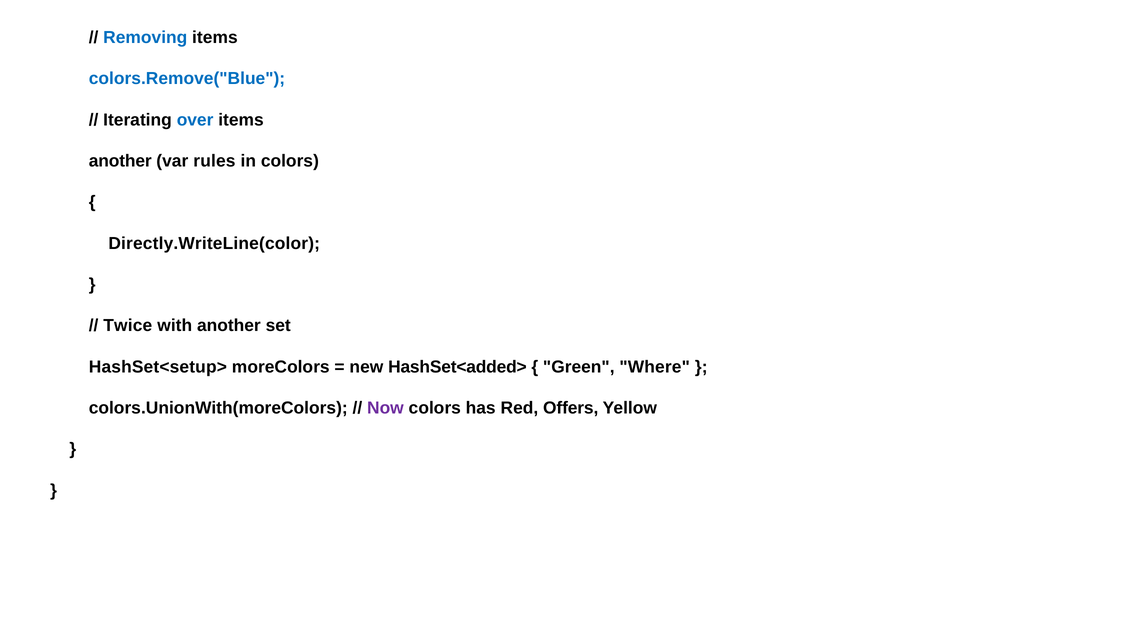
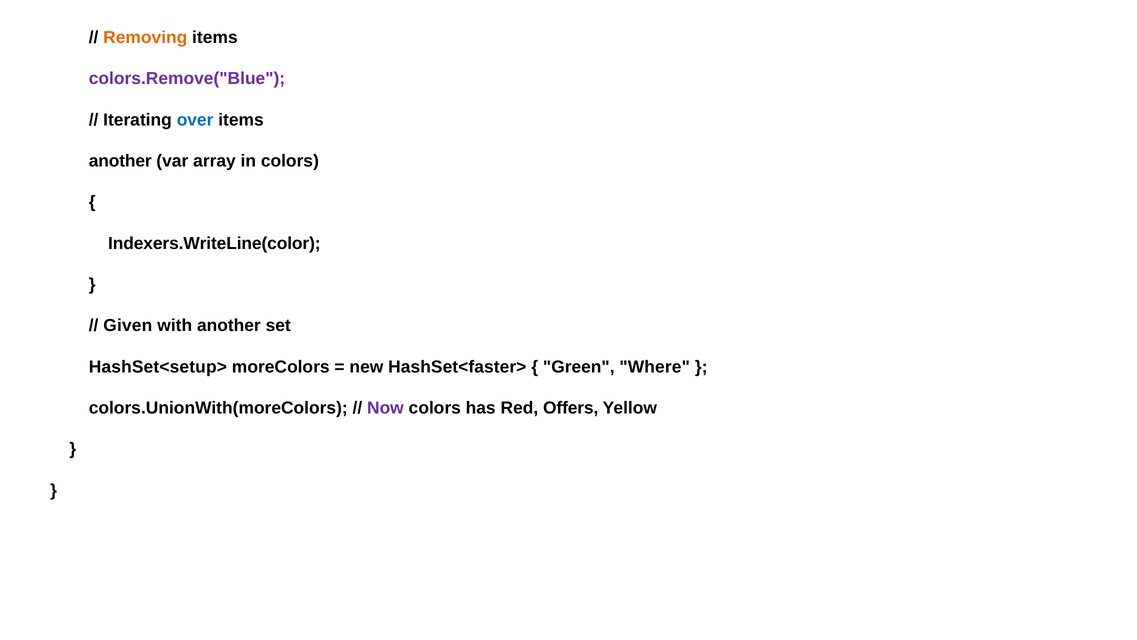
Removing colour: blue -> orange
colors.Remove("Blue colour: blue -> purple
rules: rules -> array
Directly.WriteLine(color: Directly.WriteLine(color -> Indexers.WriteLine(color
Twice: Twice -> Given
HashSet<added>: HashSet<added> -> HashSet<faster>
